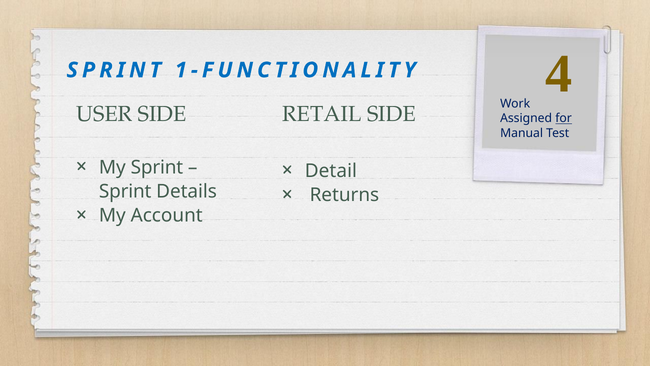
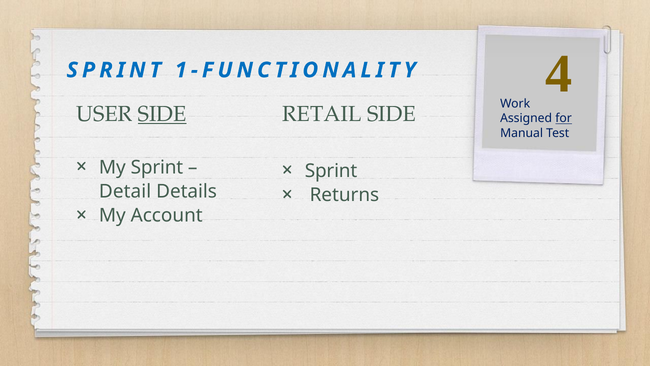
SIDE at (162, 114) underline: none -> present
Detail at (331, 171): Detail -> Sprint
Sprint at (125, 191): Sprint -> Detail
